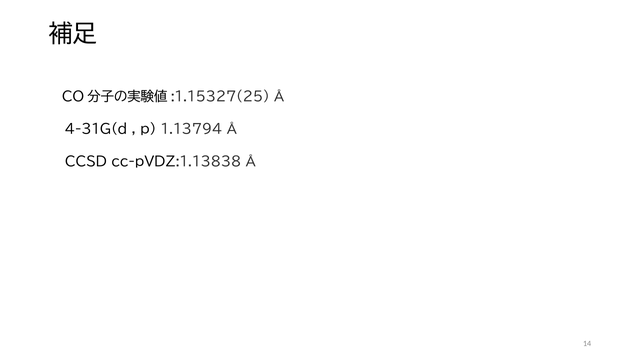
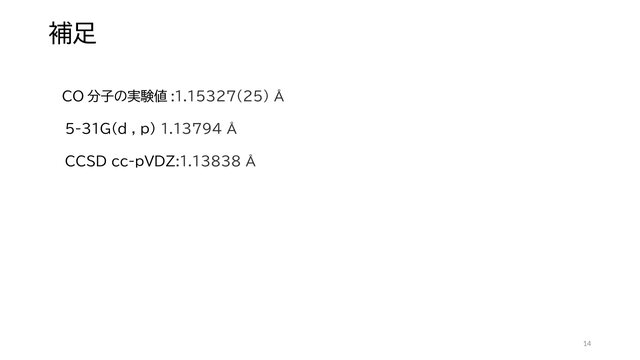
4-31G(d: 4-31G(d -> 5-31G(d
